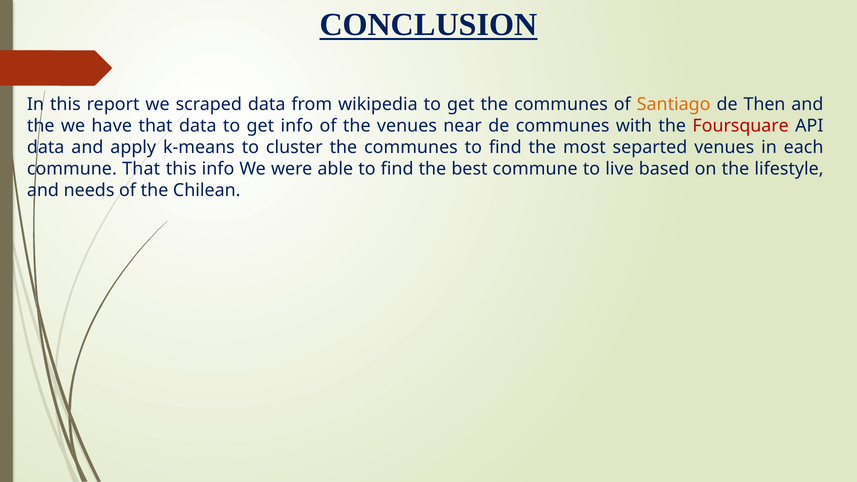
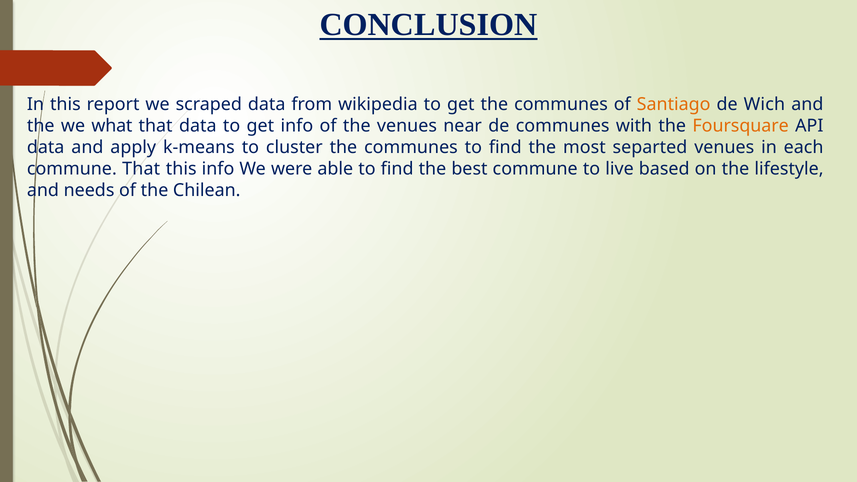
Then: Then -> Wich
have: have -> what
Foursquare colour: red -> orange
